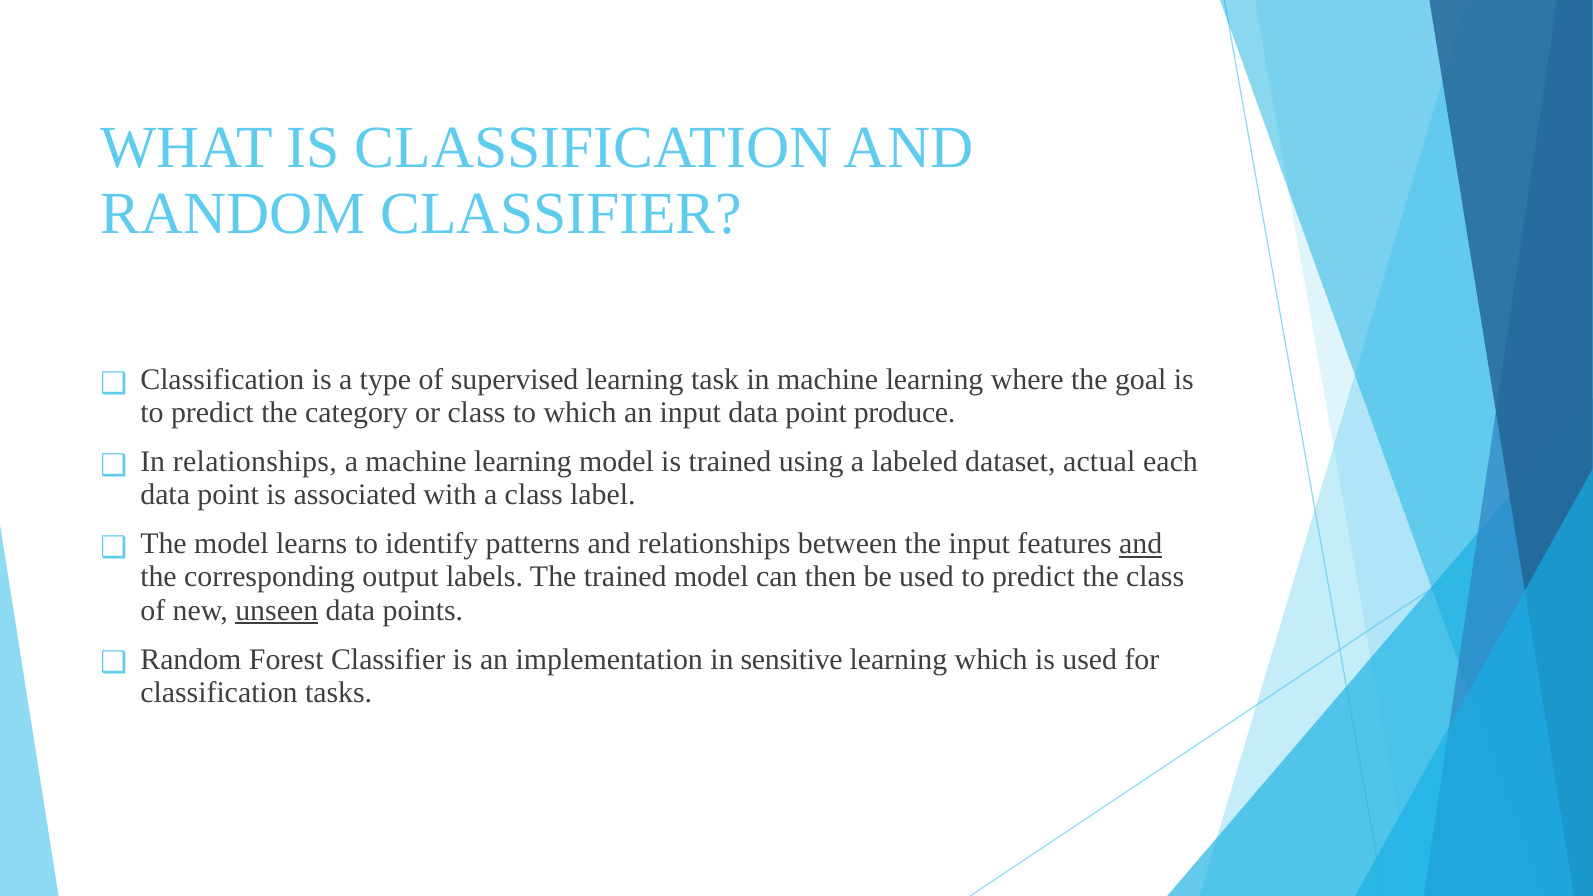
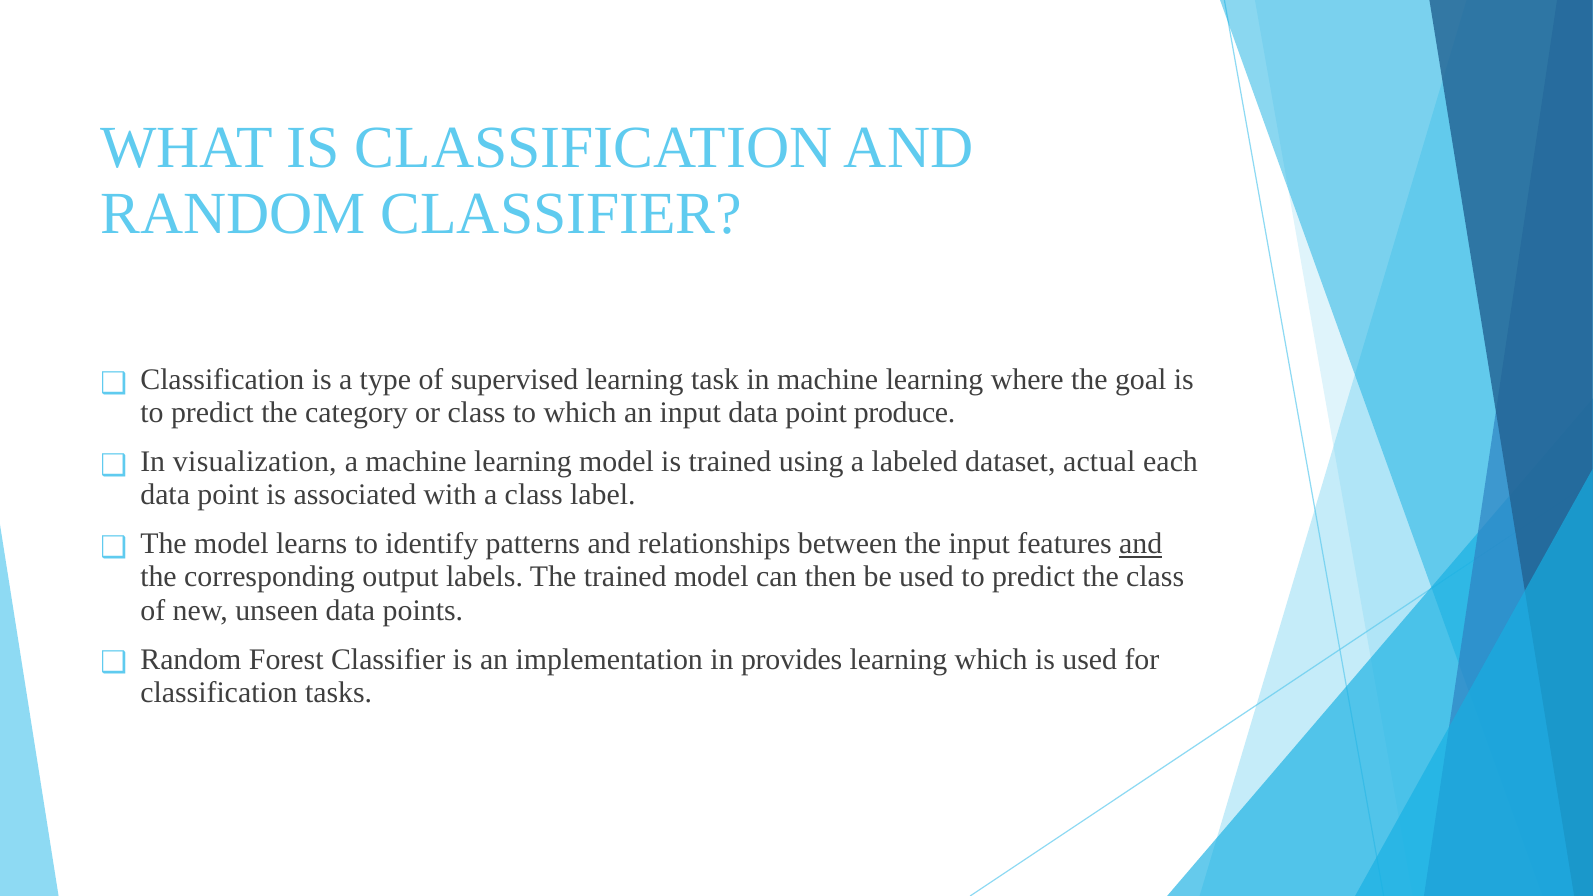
In relationships: relationships -> visualization
unseen underline: present -> none
sensitive: sensitive -> provides
